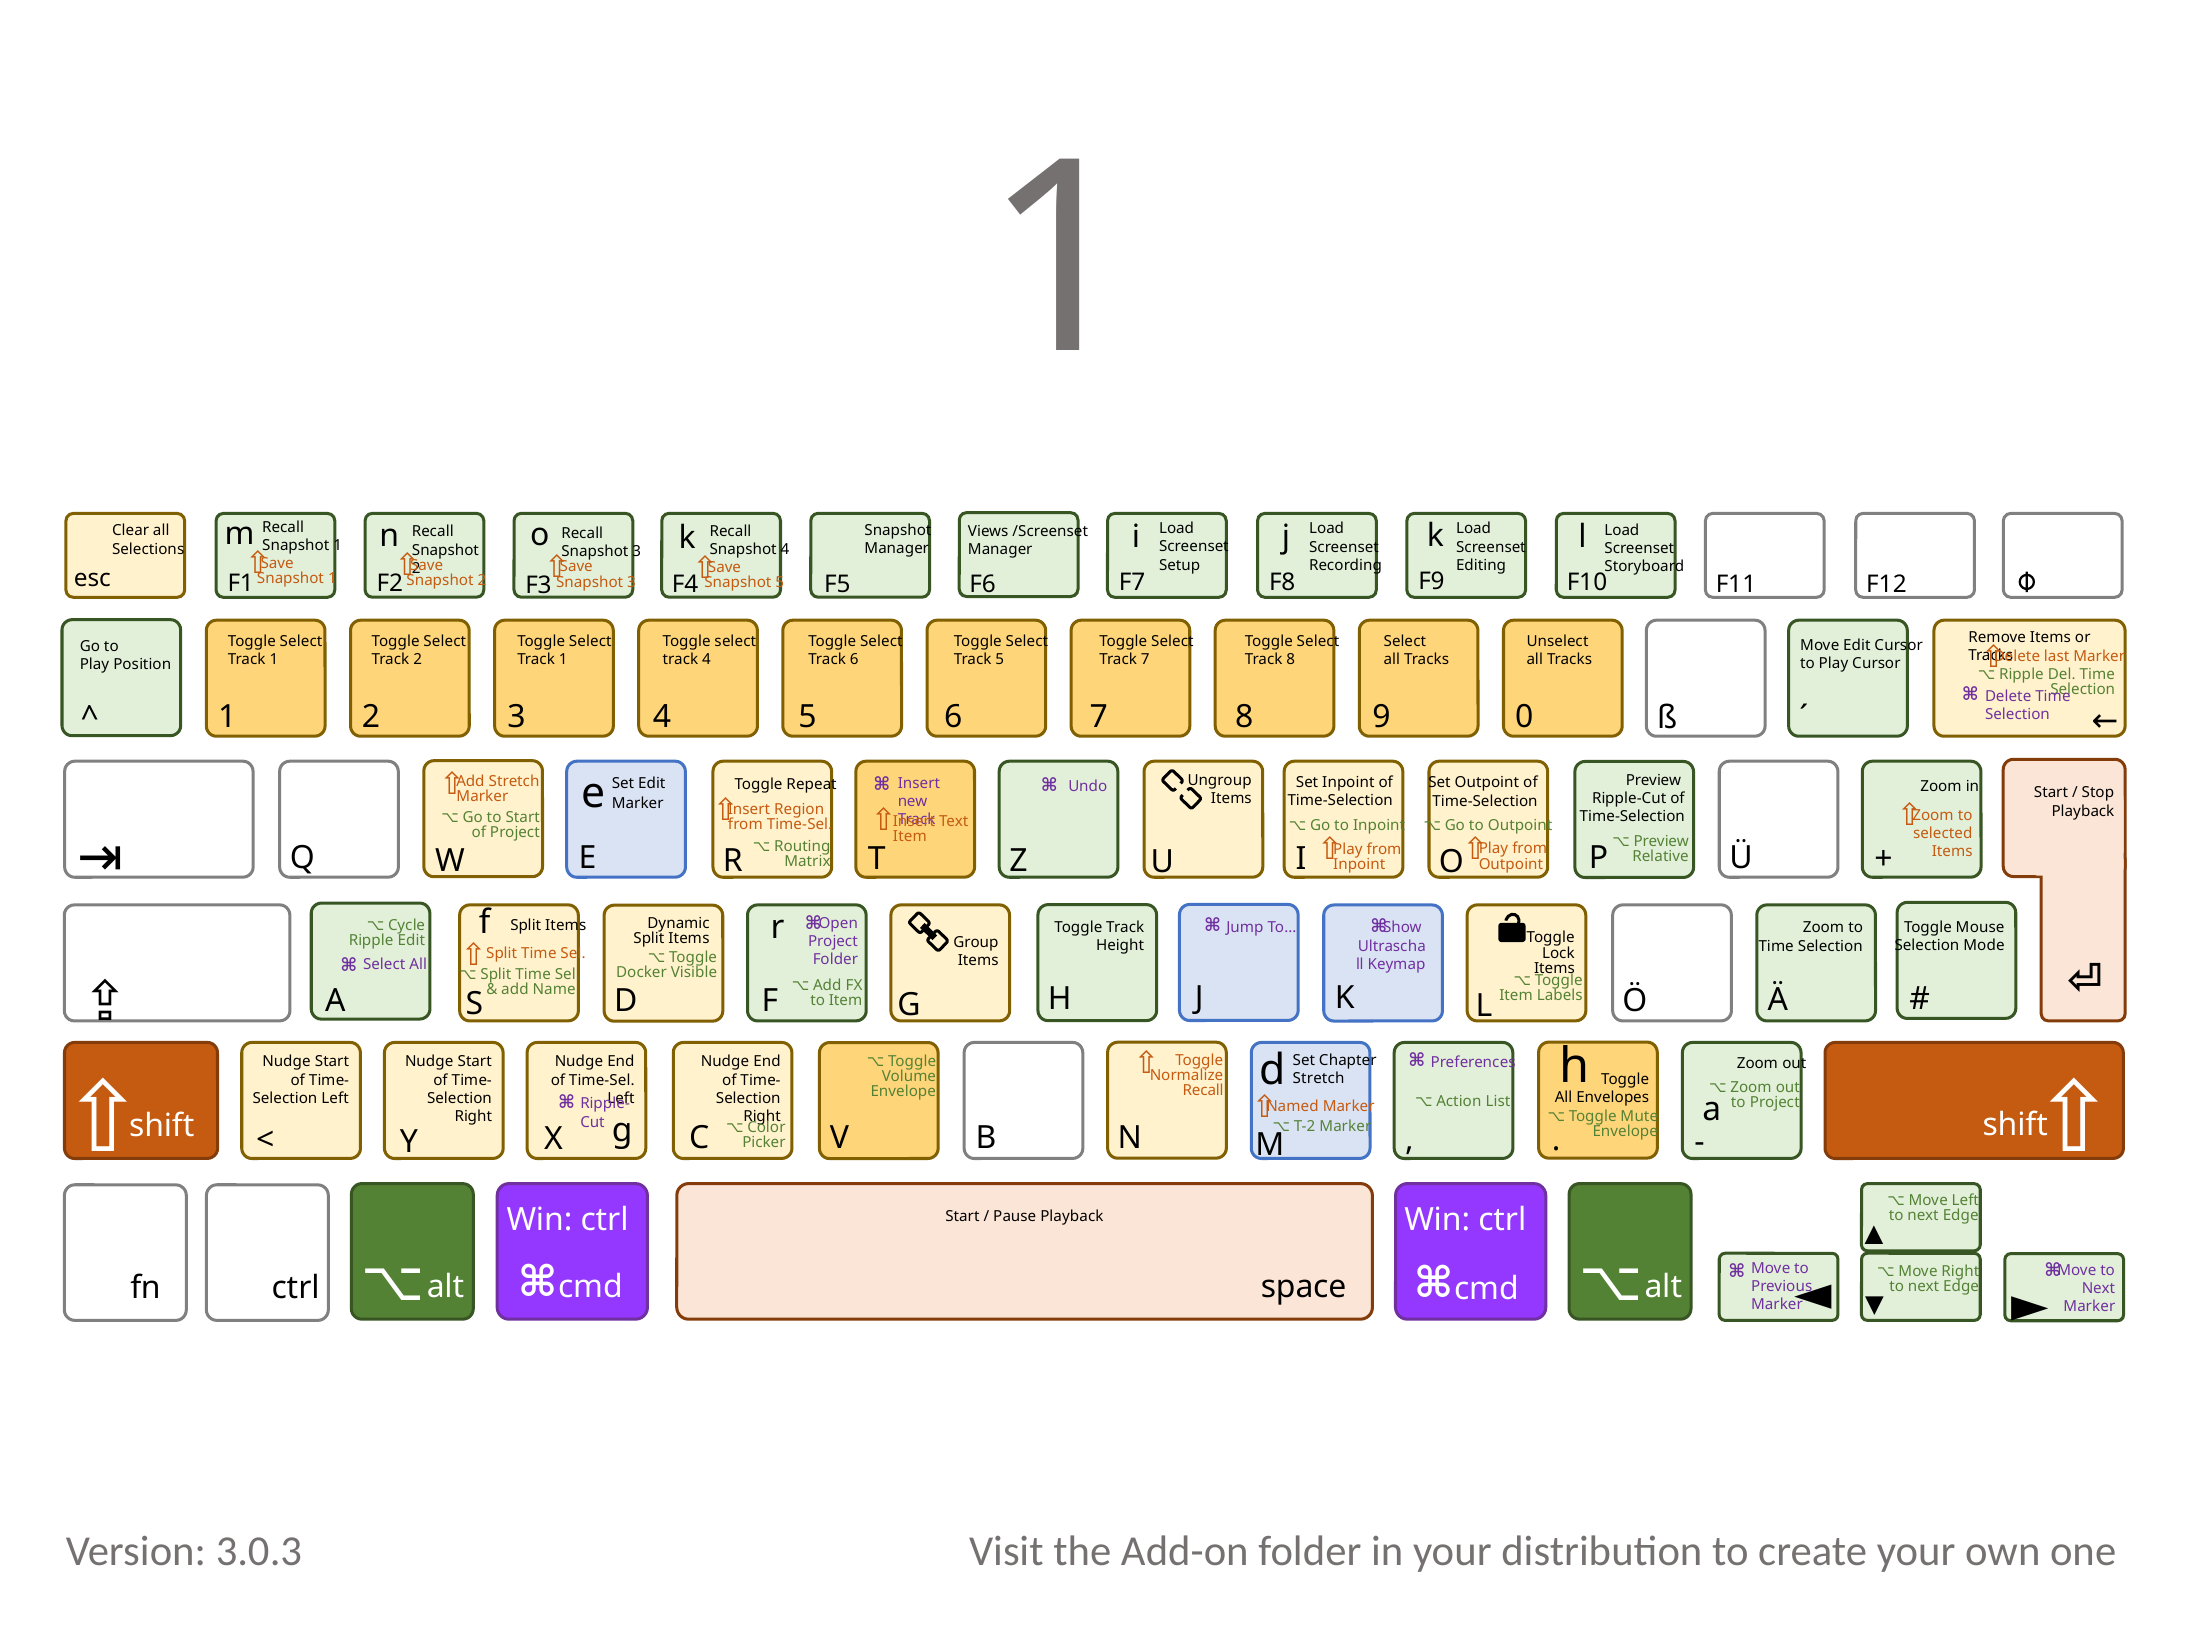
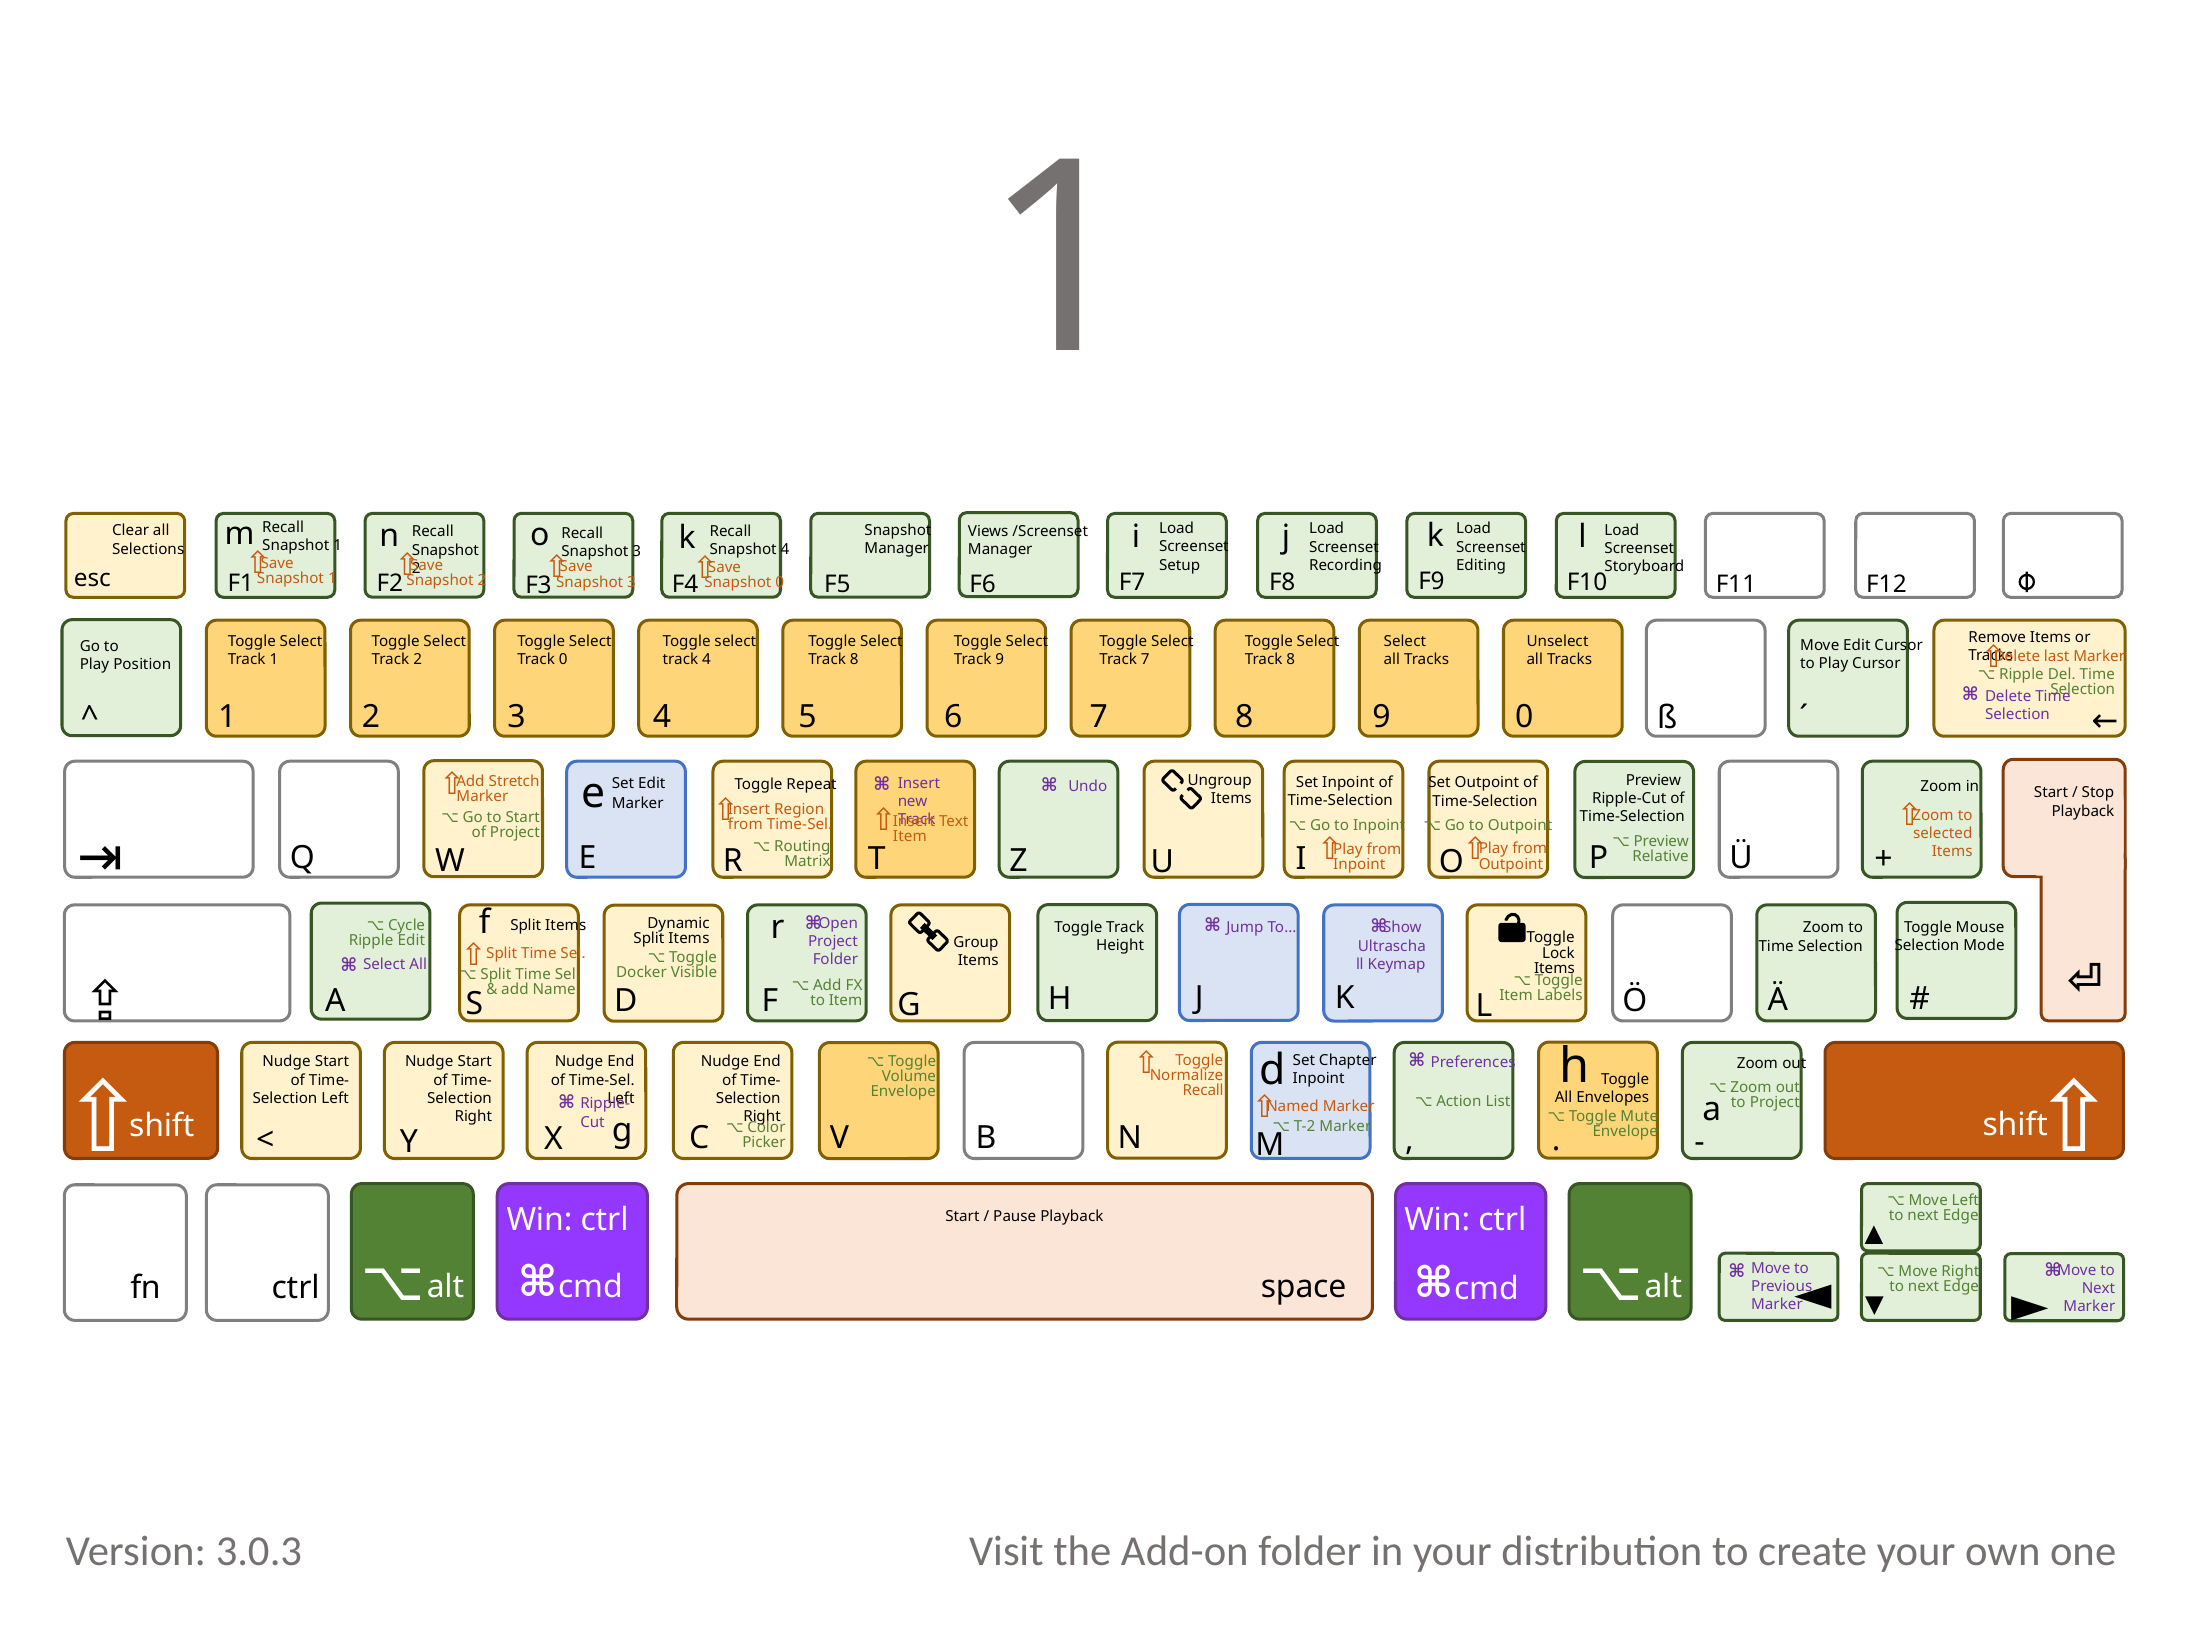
Snapshot 5: 5 -> 0
1 at (563, 659): 1 -> 0
6 at (854, 659): 6 -> 8
Track 5: 5 -> 9
Stretch at (1319, 1078): Stretch -> Inpoint
